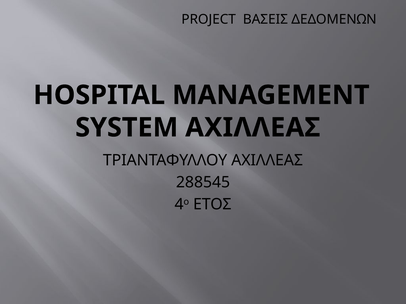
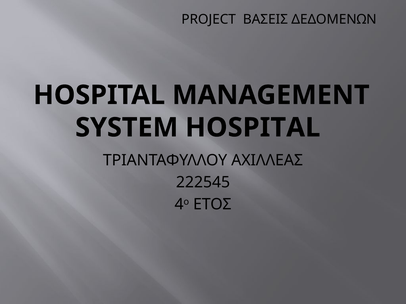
SYSTEM ΑΧΙΛΛΕΑΣ: ΑΧΙΛΛΕΑΣ -> HOSPITAL
288545: 288545 -> 222545
